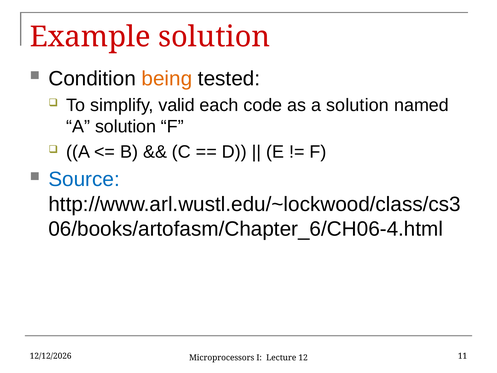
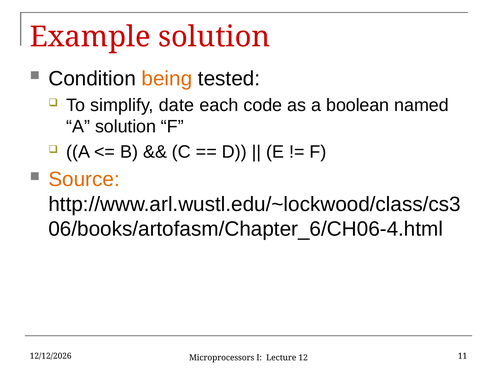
valid: valid -> date
as a solution: solution -> boolean
Source colour: blue -> orange
